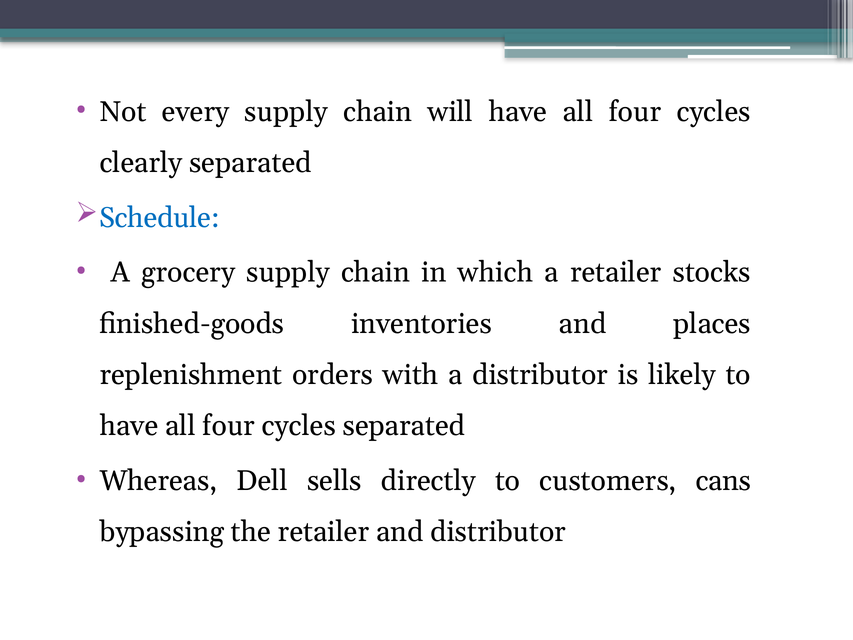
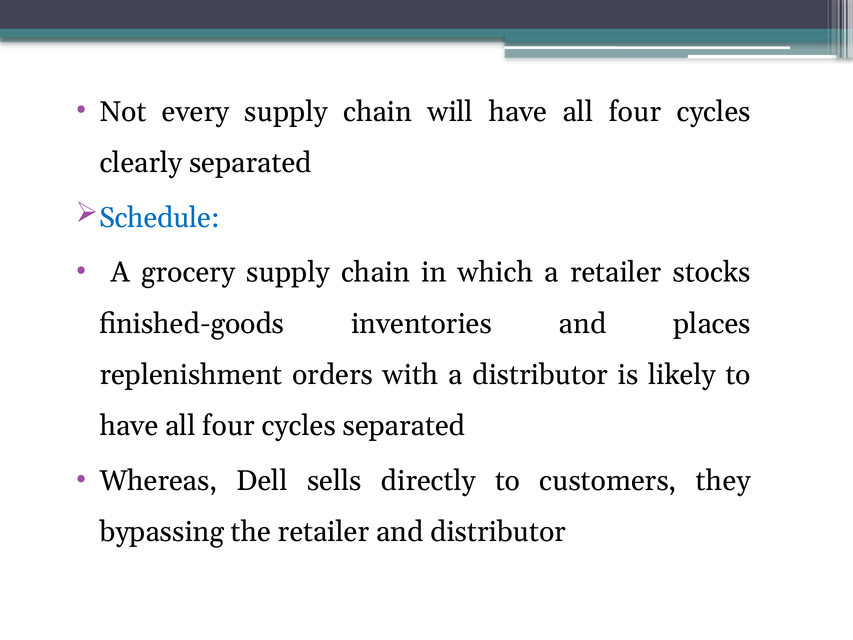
cans: cans -> they
